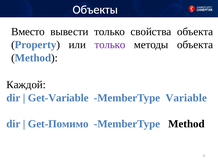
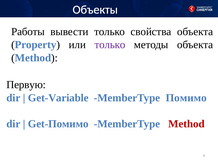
Вместо: Вместо -> Работы
Каждой: Каждой -> Первую
Variable: Variable -> Помимо
Method at (186, 124) colour: black -> red
